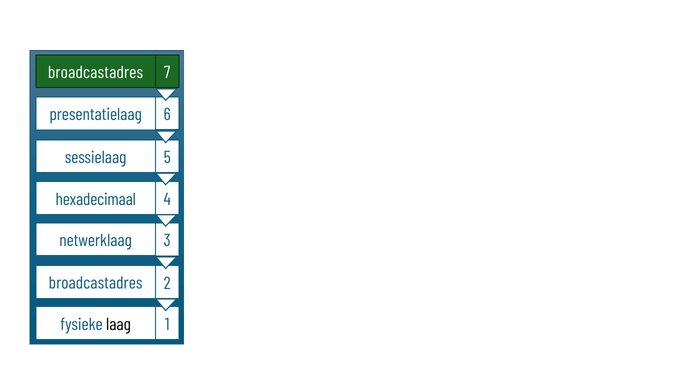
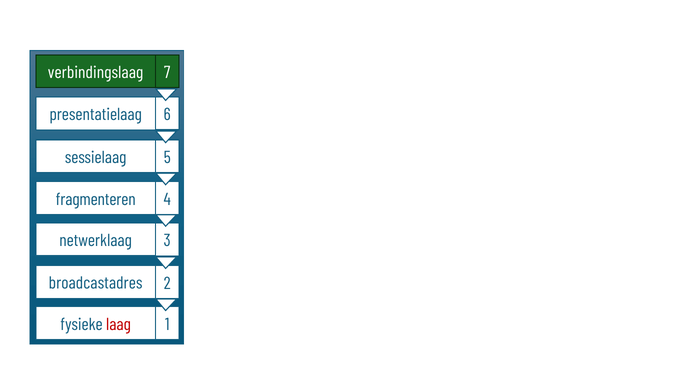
broadcastadres at (96, 72): broadcastadres -> verbindingslaag
hexadecimaal: hexadecimaal -> fragmenteren
laag colour: black -> red
